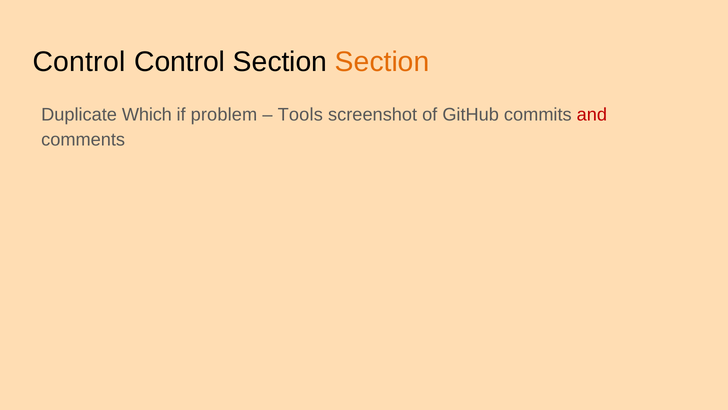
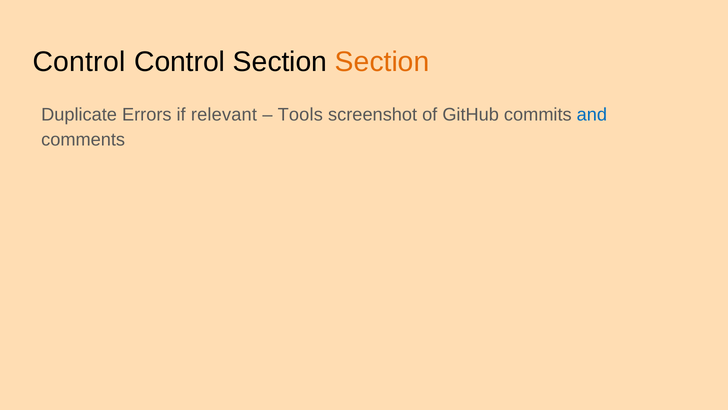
Which: Which -> Errors
problem: problem -> relevant
and colour: red -> blue
